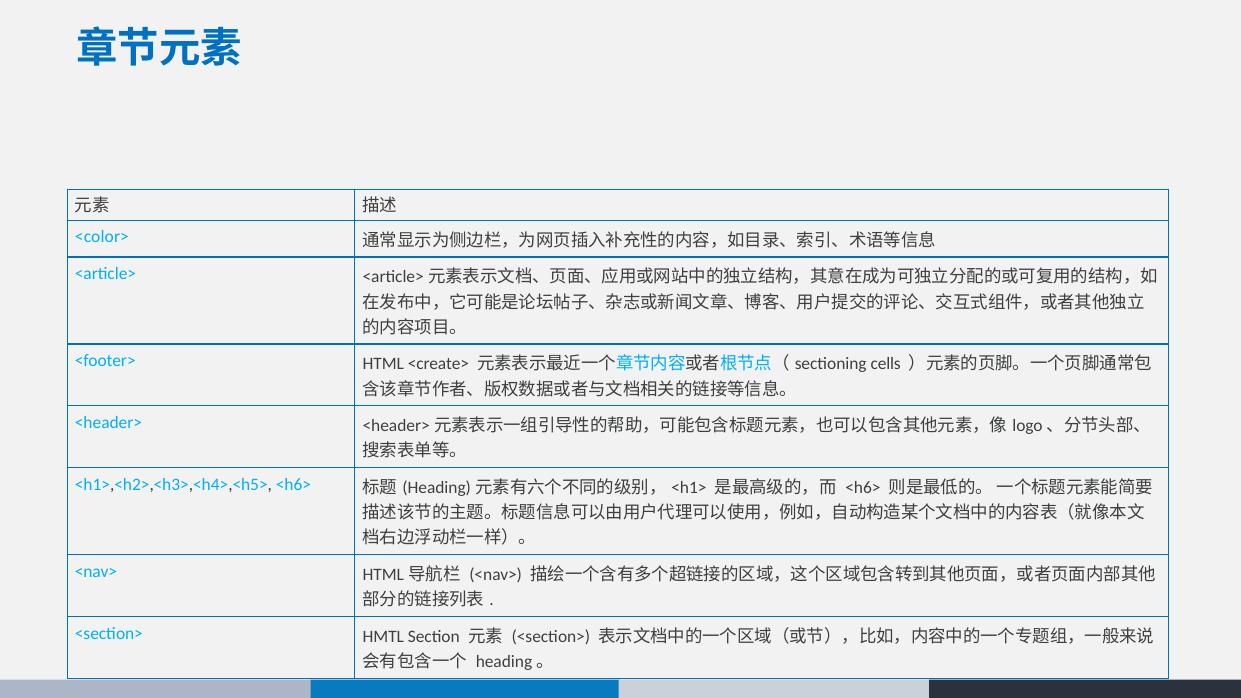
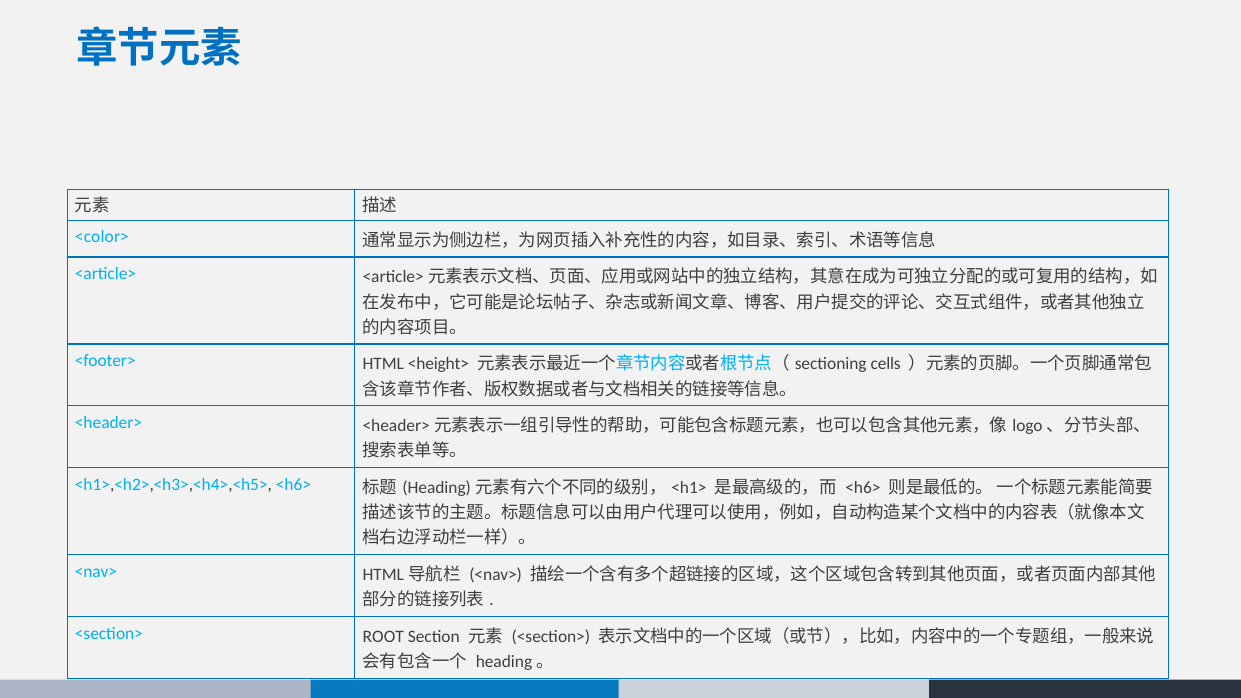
<create>: <create> -> <height>
HMTL: HMTL -> ROOT
